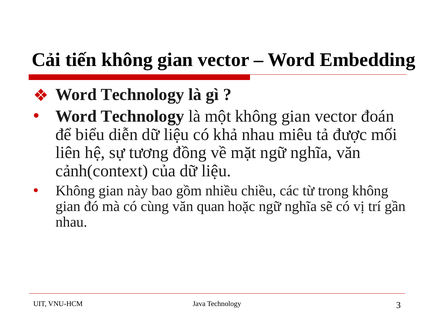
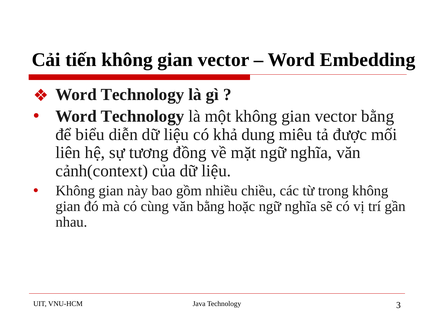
vector đoán: đoán -> bằng
khả nhau: nhau -> dung
văn quan: quan -> bằng
